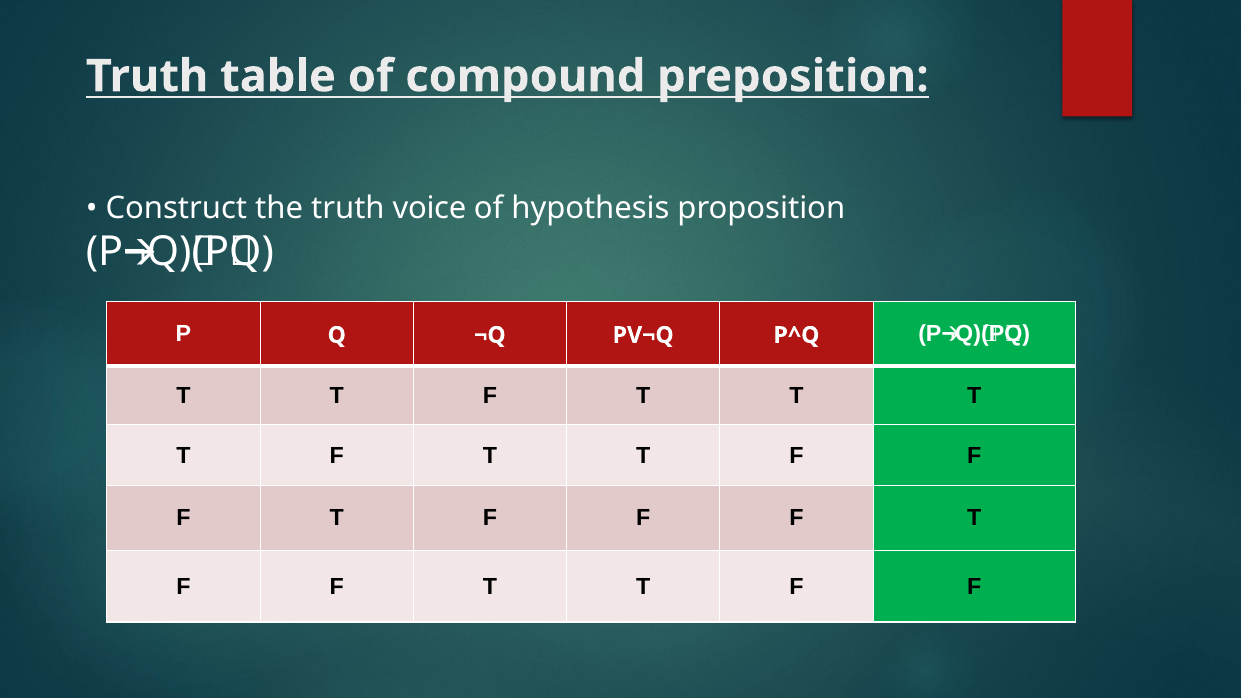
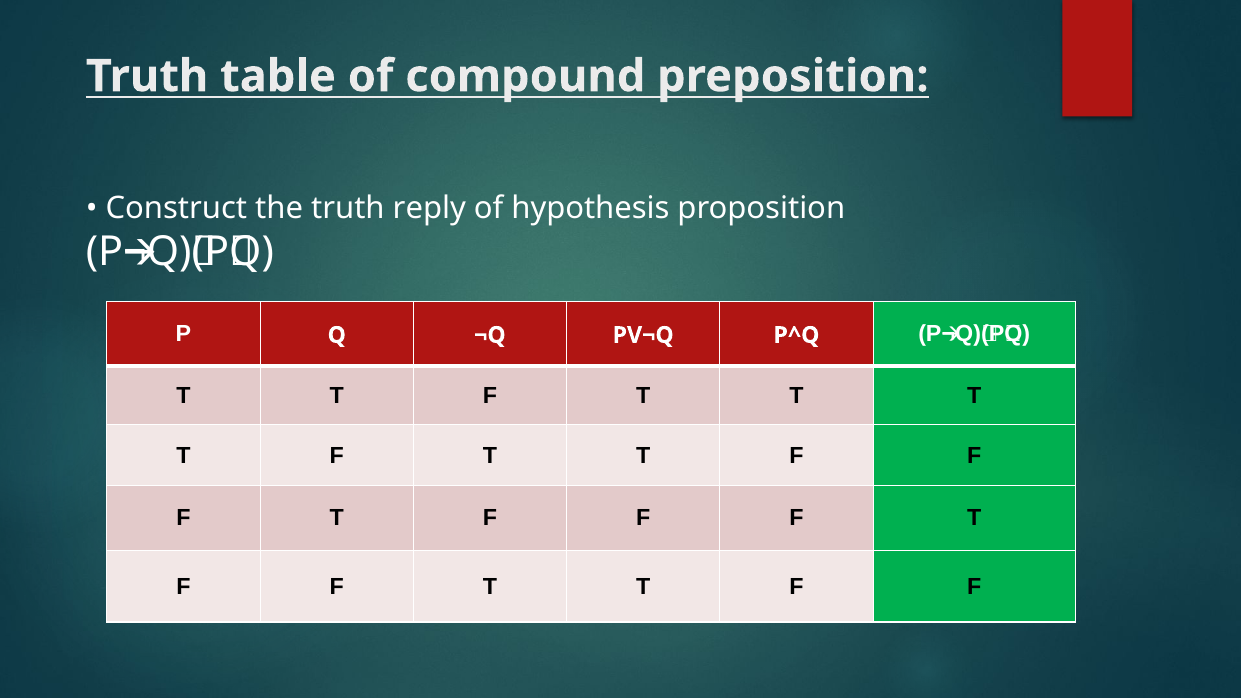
voice: voice -> reply
